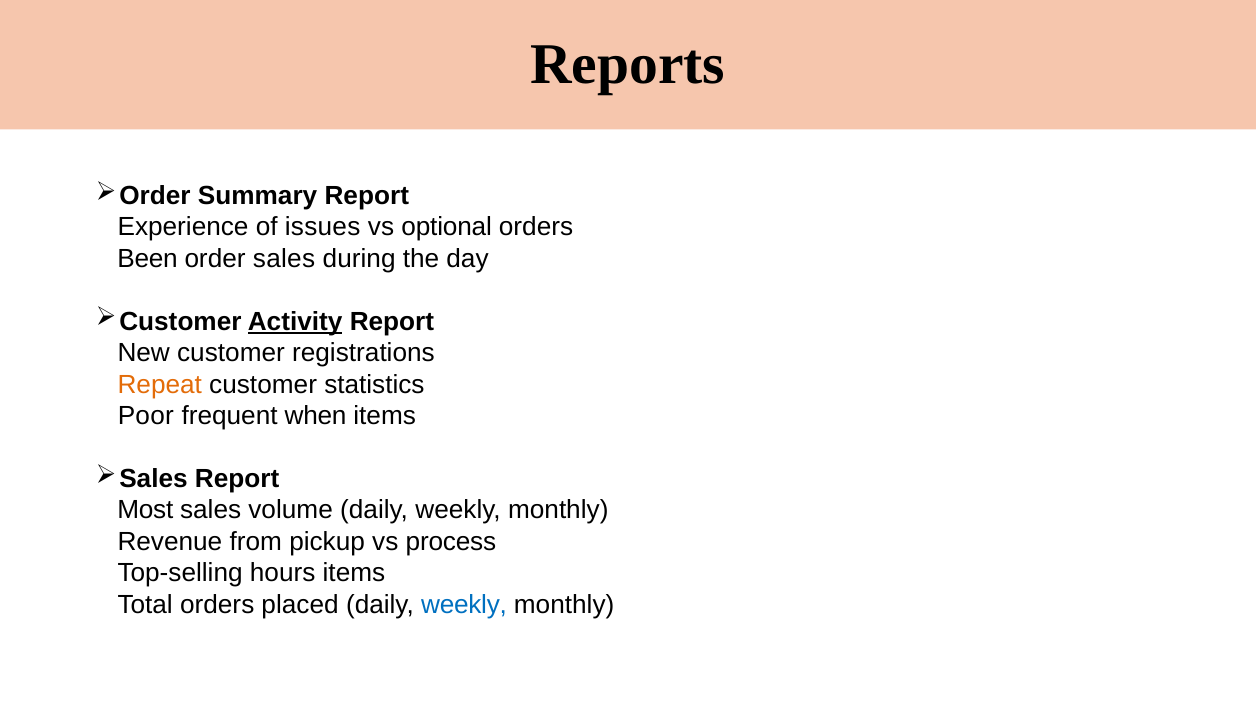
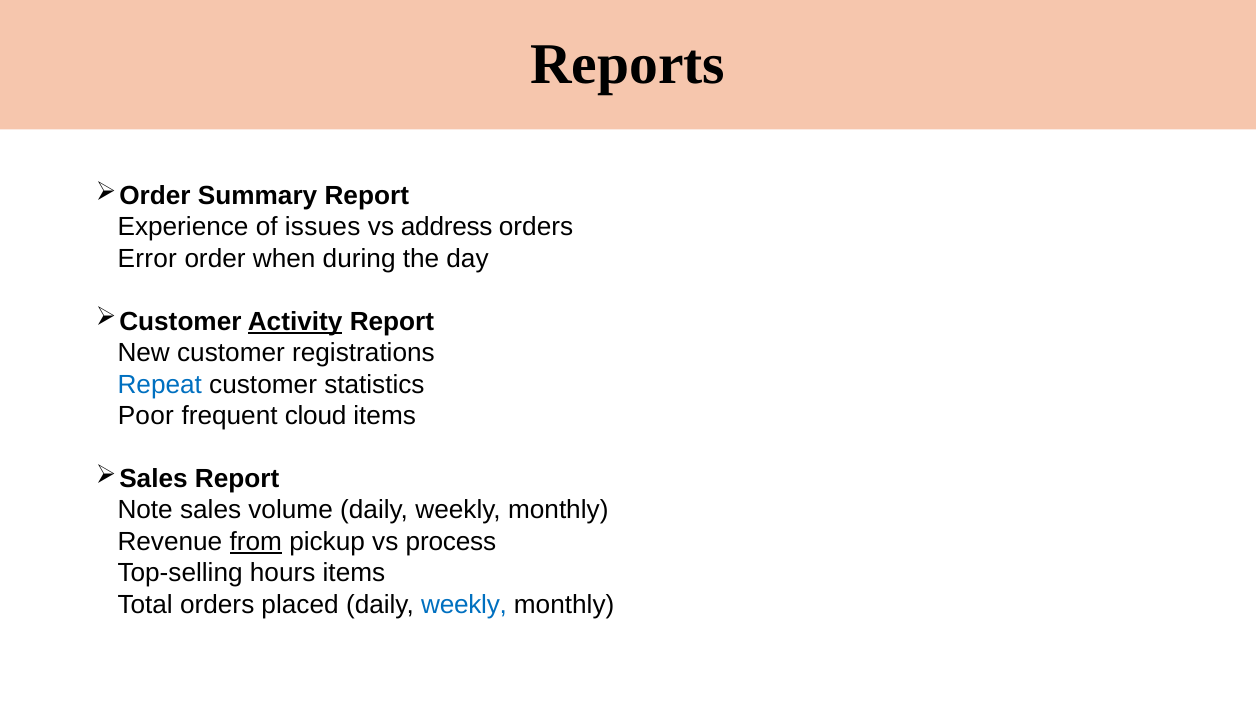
optional: optional -> address
Been: Been -> Error
order sales: sales -> when
Repeat colour: orange -> blue
when: when -> cloud
Most: Most -> Note
from underline: none -> present
